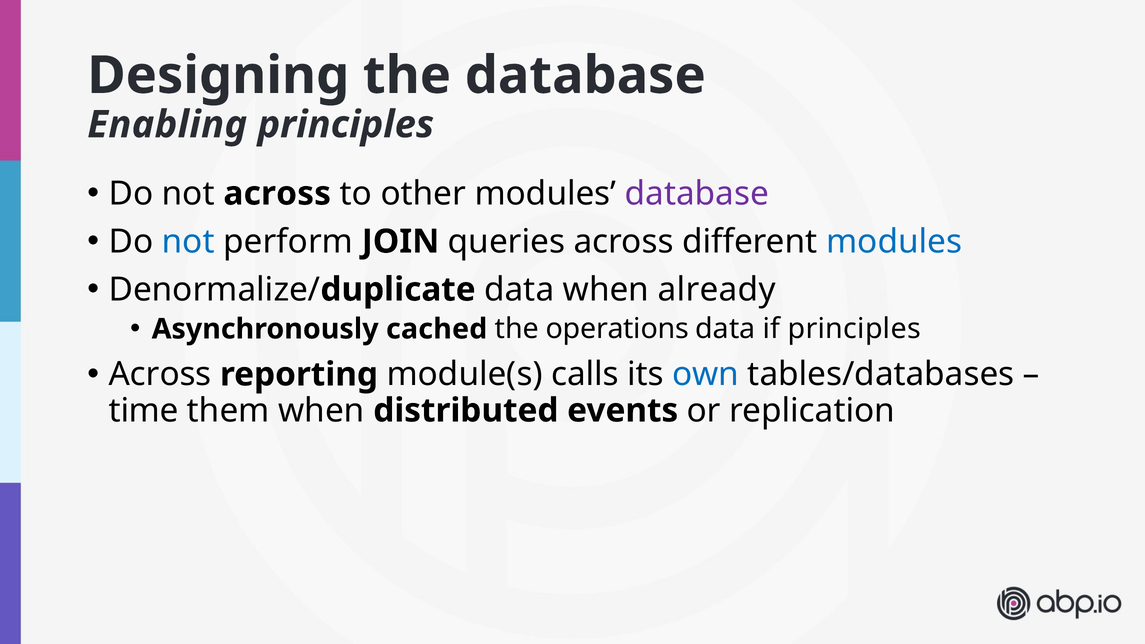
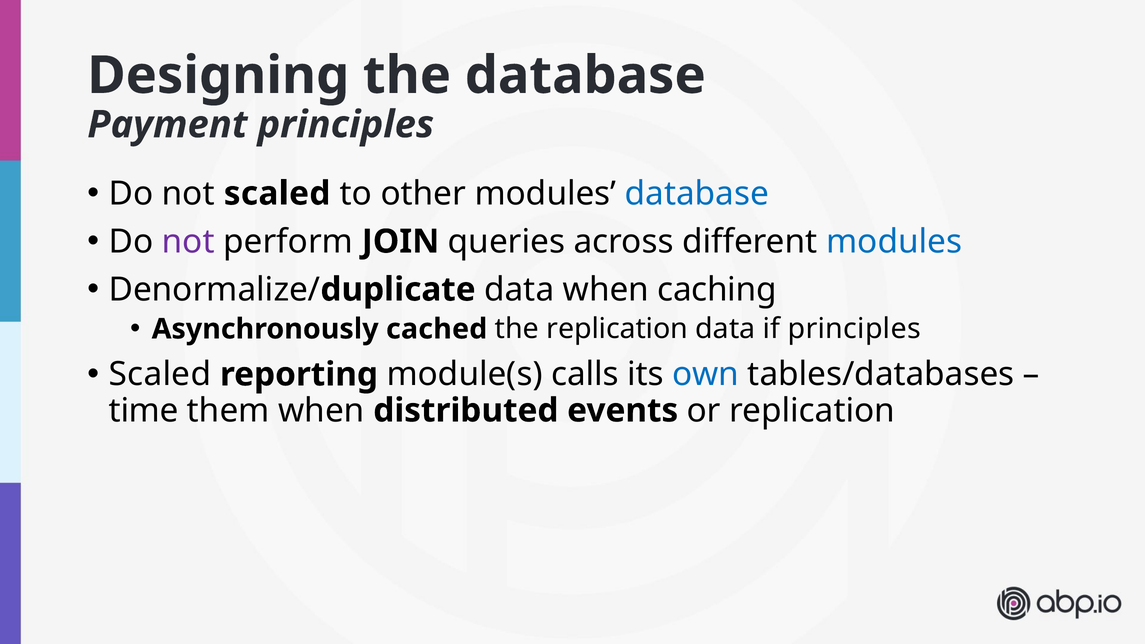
Enabling: Enabling -> Payment
not across: across -> scaled
database at (697, 194) colour: purple -> blue
not at (188, 242) colour: blue -> purple
already: already -> caching
the operations: operations -> replication
Across at (160, 374): Across -> Scaled
